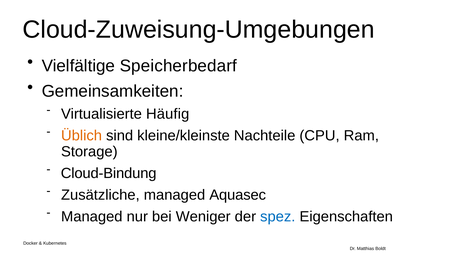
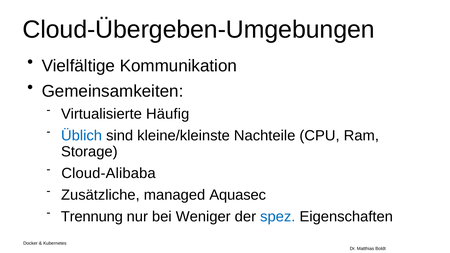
Cloud-Zuweisung-Umgebungen: Cloud-Zuweisung-Umgebungen -> Cloud-Übergeben-Umgebungen
Speicherbedarf: Speicherbedarf -> Kommunikation
Üblich colour: orange -> blue
Cloud-Bindung: Cloud-Bindung -> Cloud-Alibaba
Managed at (92, 217): Managed -> Trennung
